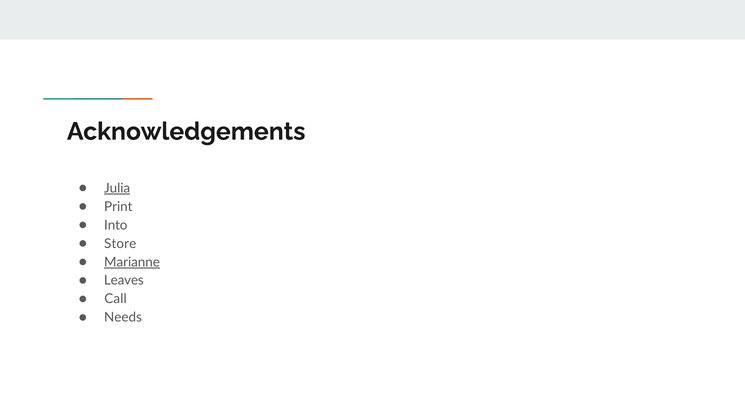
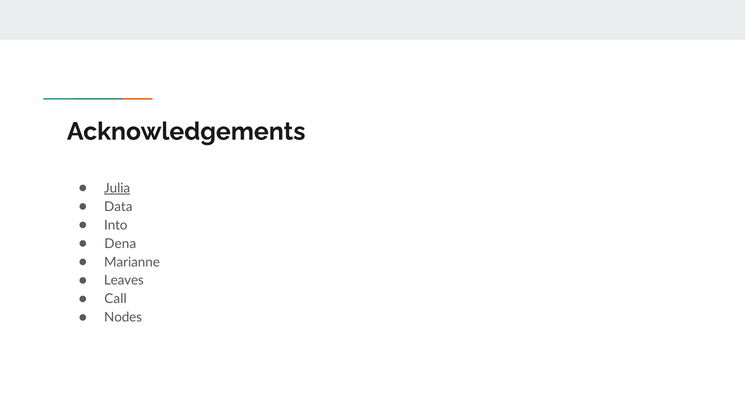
Print: Print -> Data
Store: Store -> Dena
Marianne underline: present -> none
Needs: Needs -> Nodes
